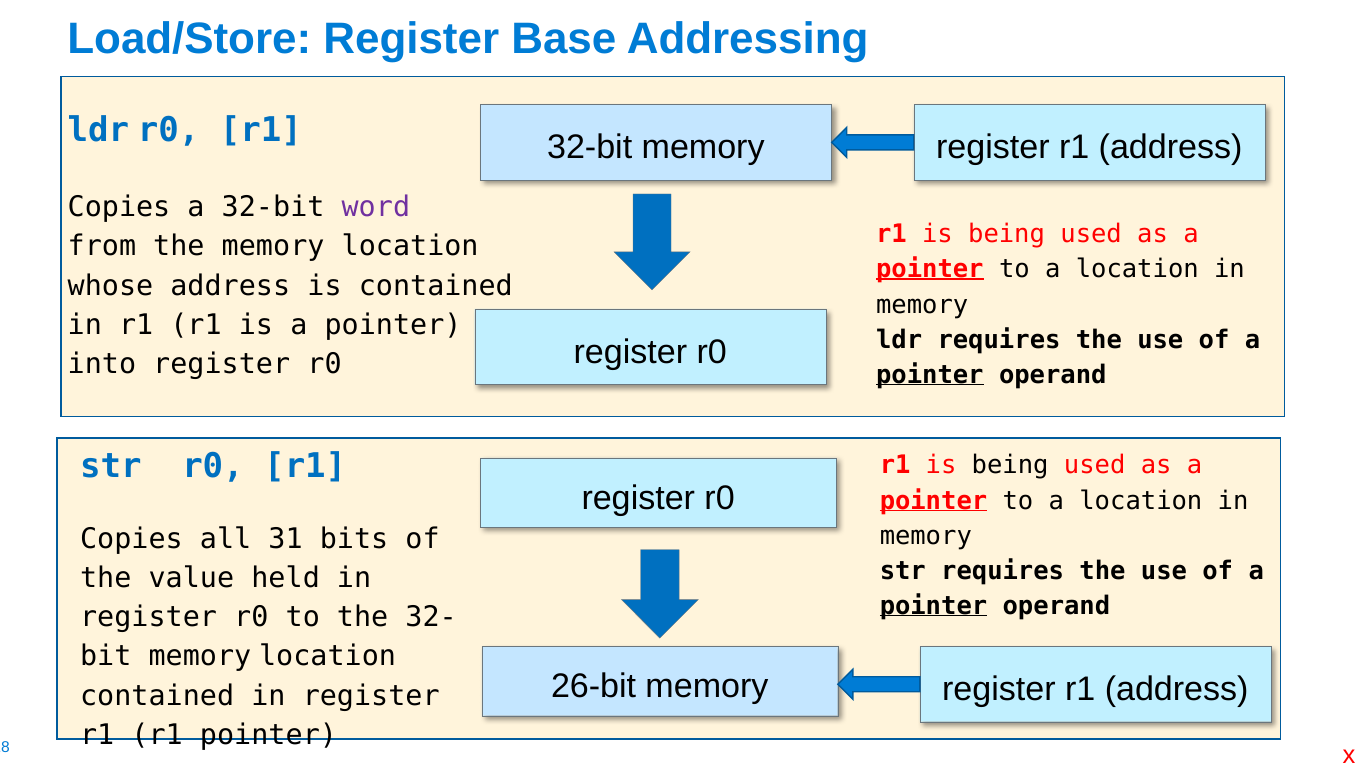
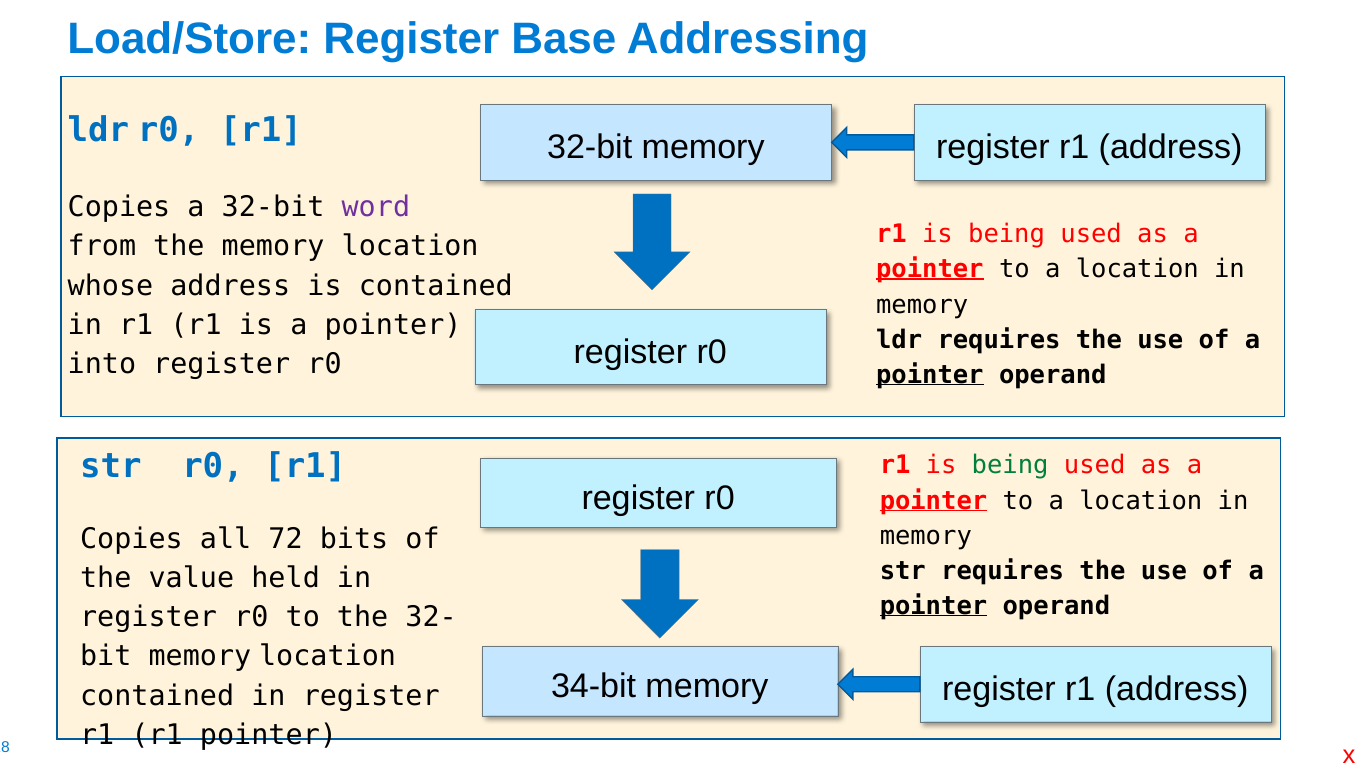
being at (1010, 466) colour: black -> green
31: 31 -> 72
26-bit: 26-bit -> 34-bit
